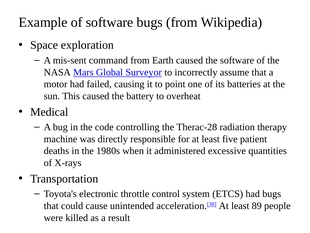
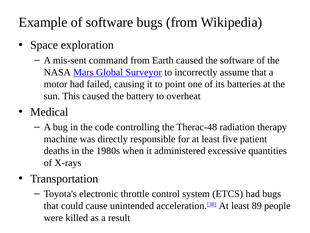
Therac-28: Therac-28 -> Therac-48
